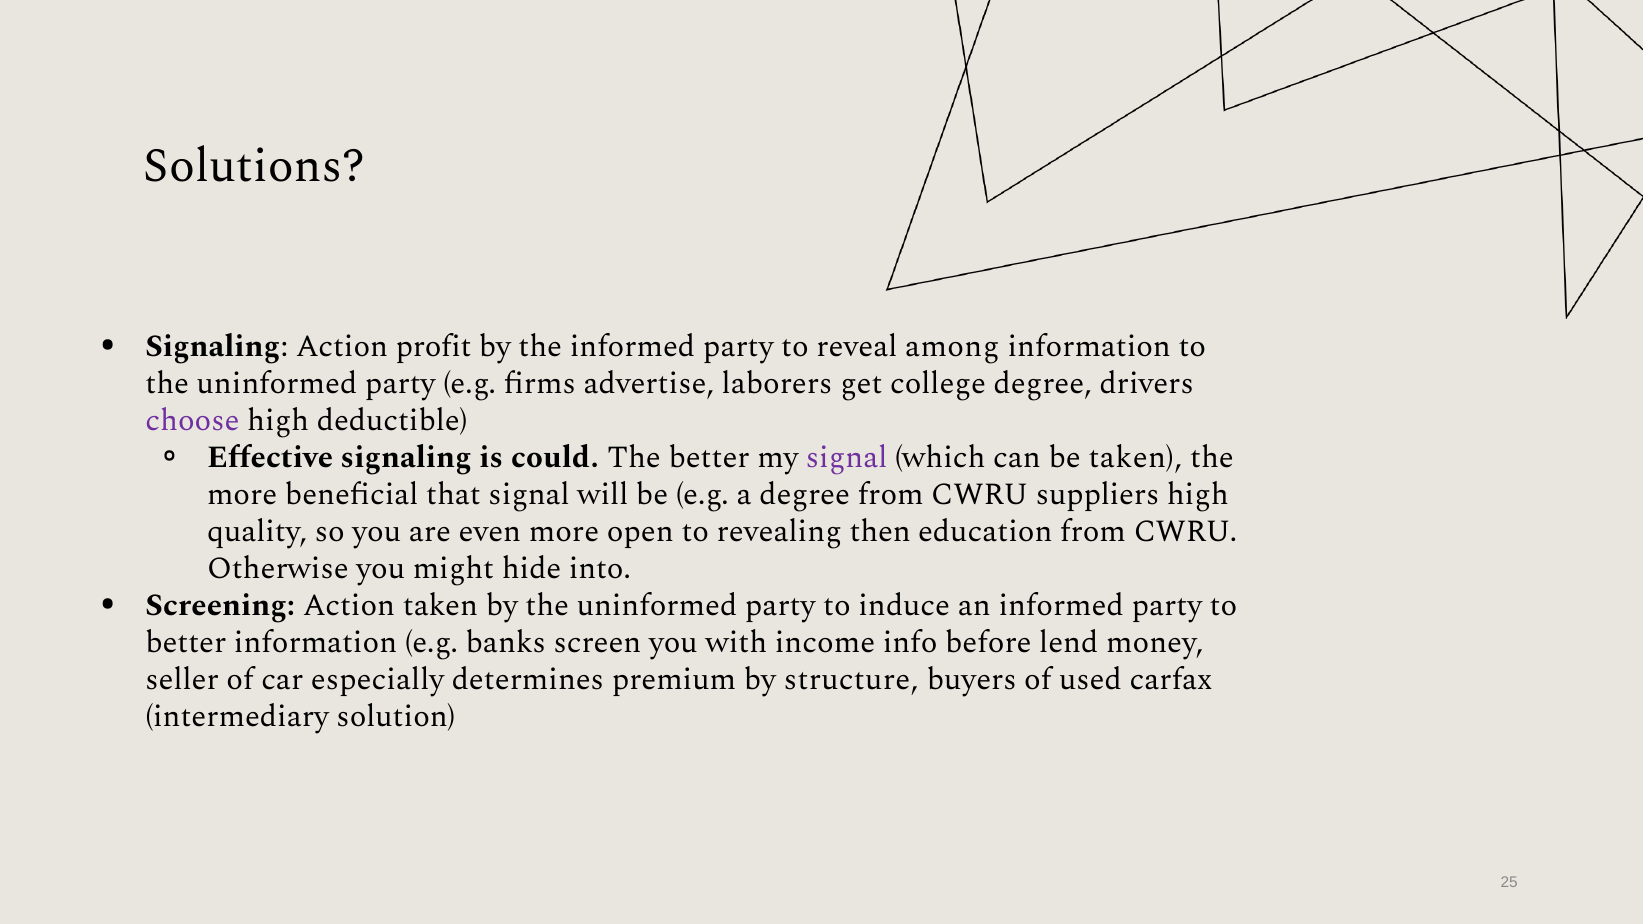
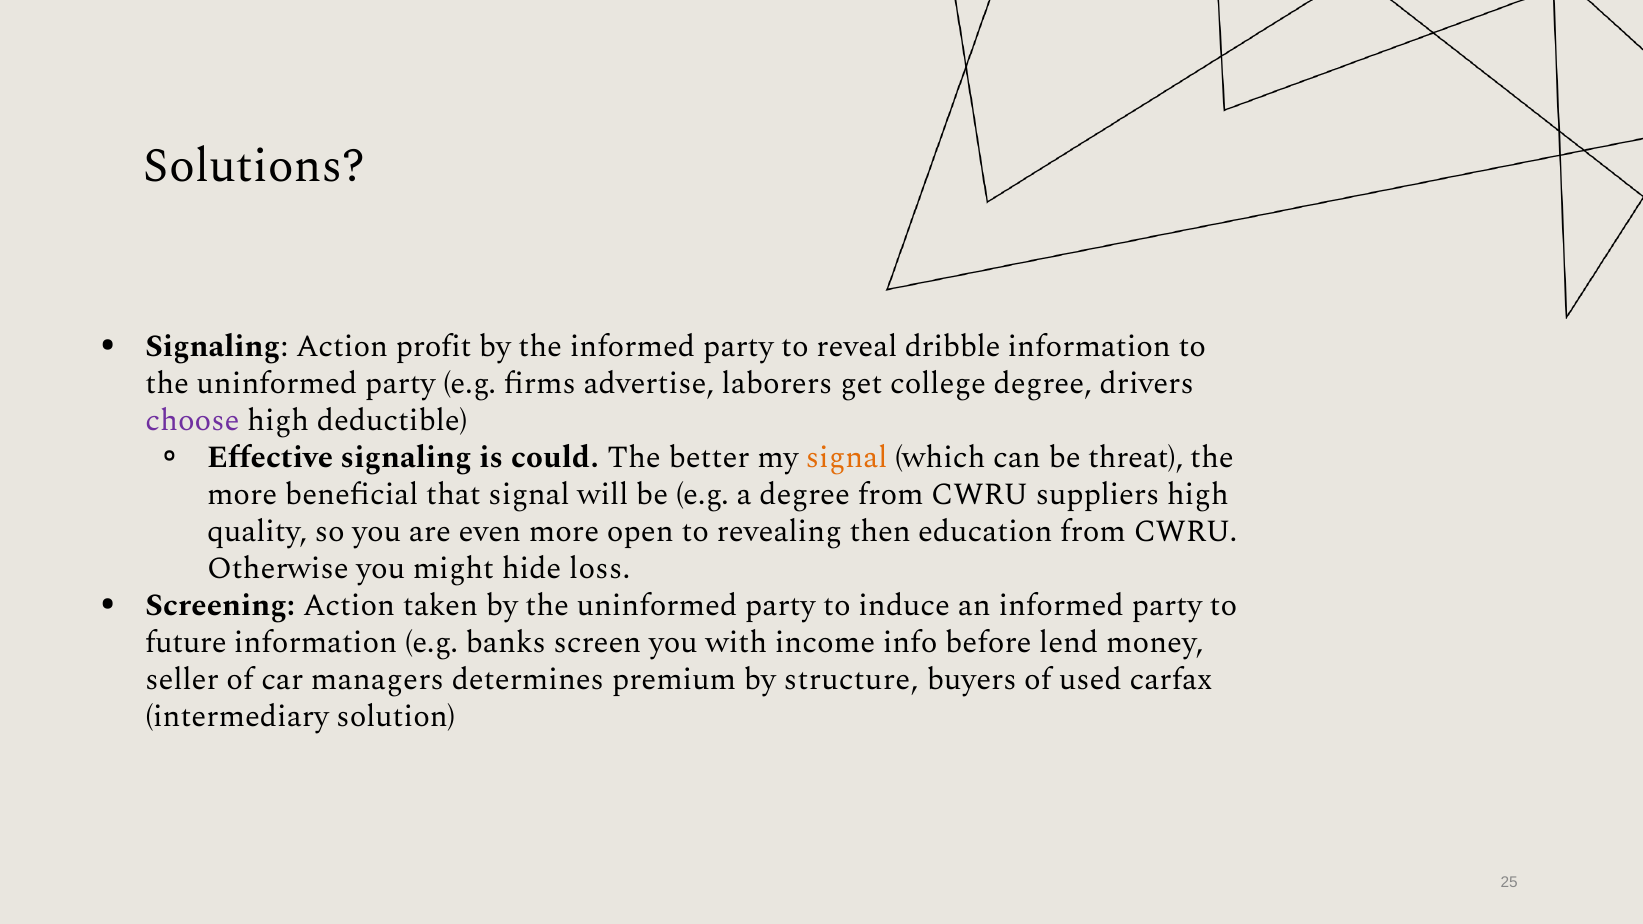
among: among -> dribble
signal at (847, 457) colour: purple -> orange
be taken: taken -> threat
into: into -> loss
better at (186, 642): better -> future
especially: especially -> managers
